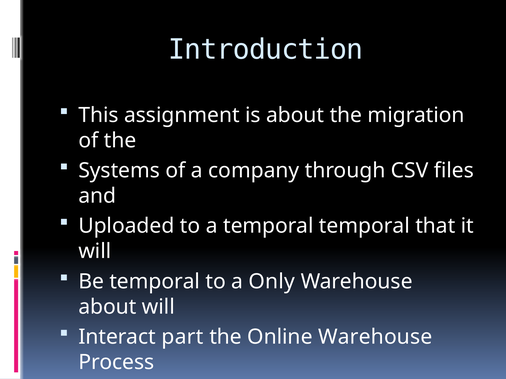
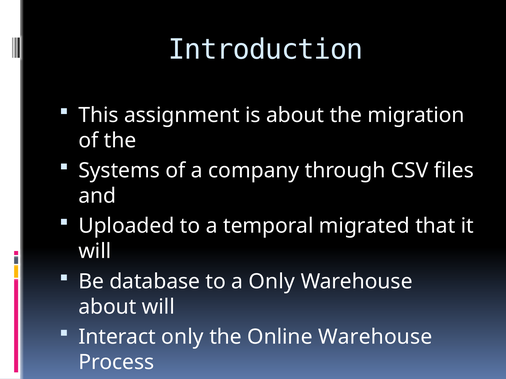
temporal temporal: temporal -> migrated
Be temporal: temporal -> database
Interact part: part -> only
